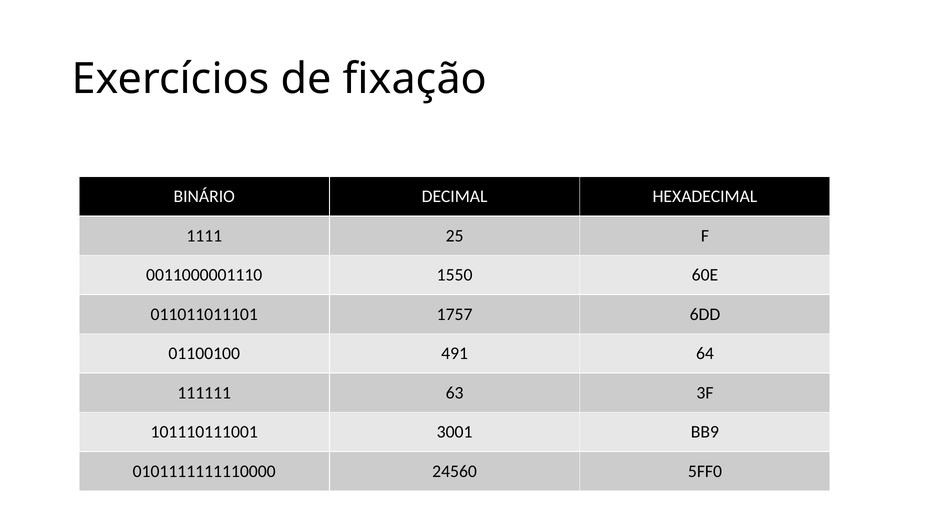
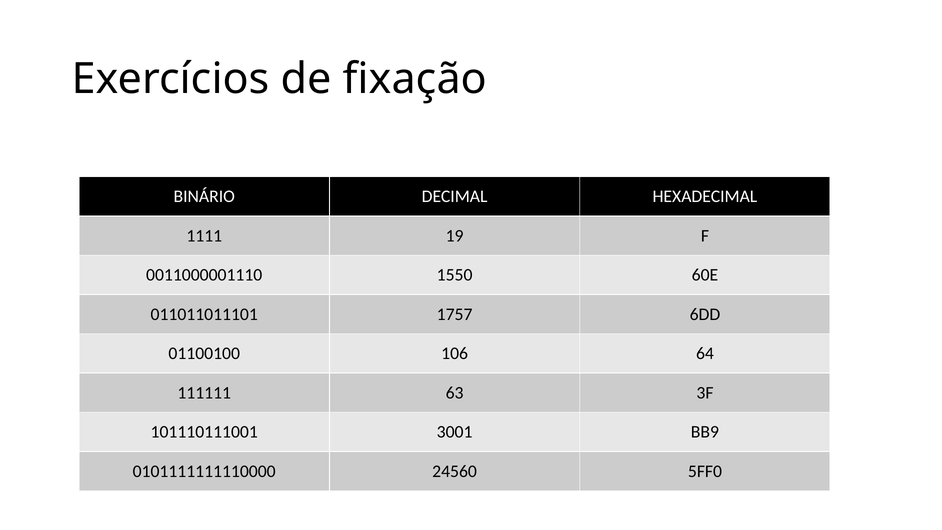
25: 25 -> 19
491: 491 -> 106
